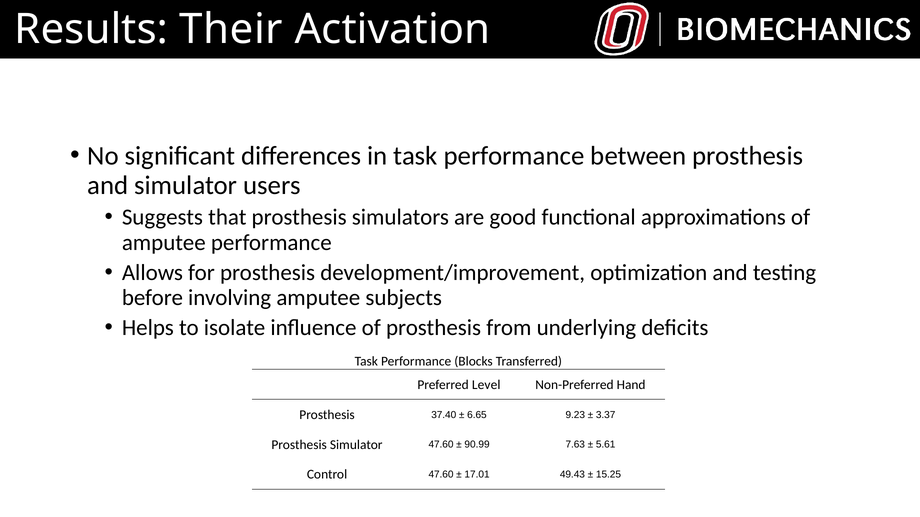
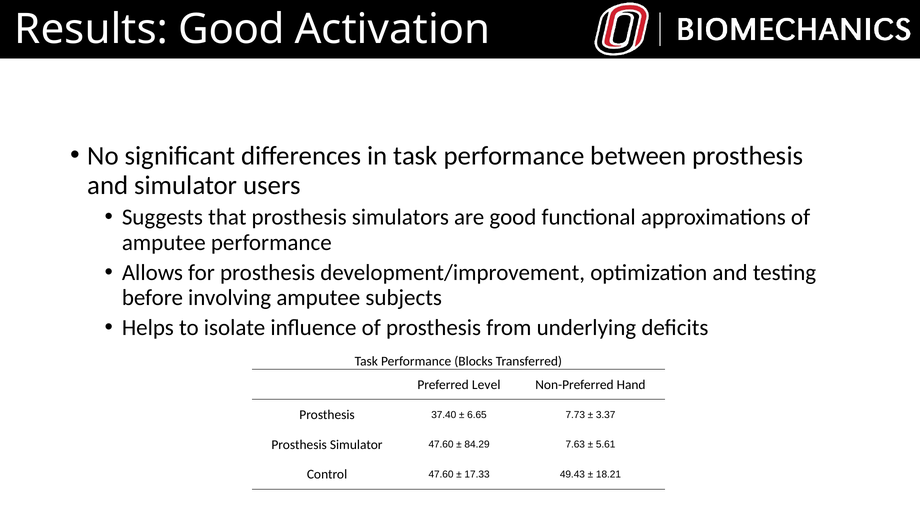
Results Their: Their -> Good
9.23: 9.23 -> 7.73
90.99: 90.99 -> 84.29
17.01: 17.01 -> 17.33
15.25: 15.25 -> 18.21
